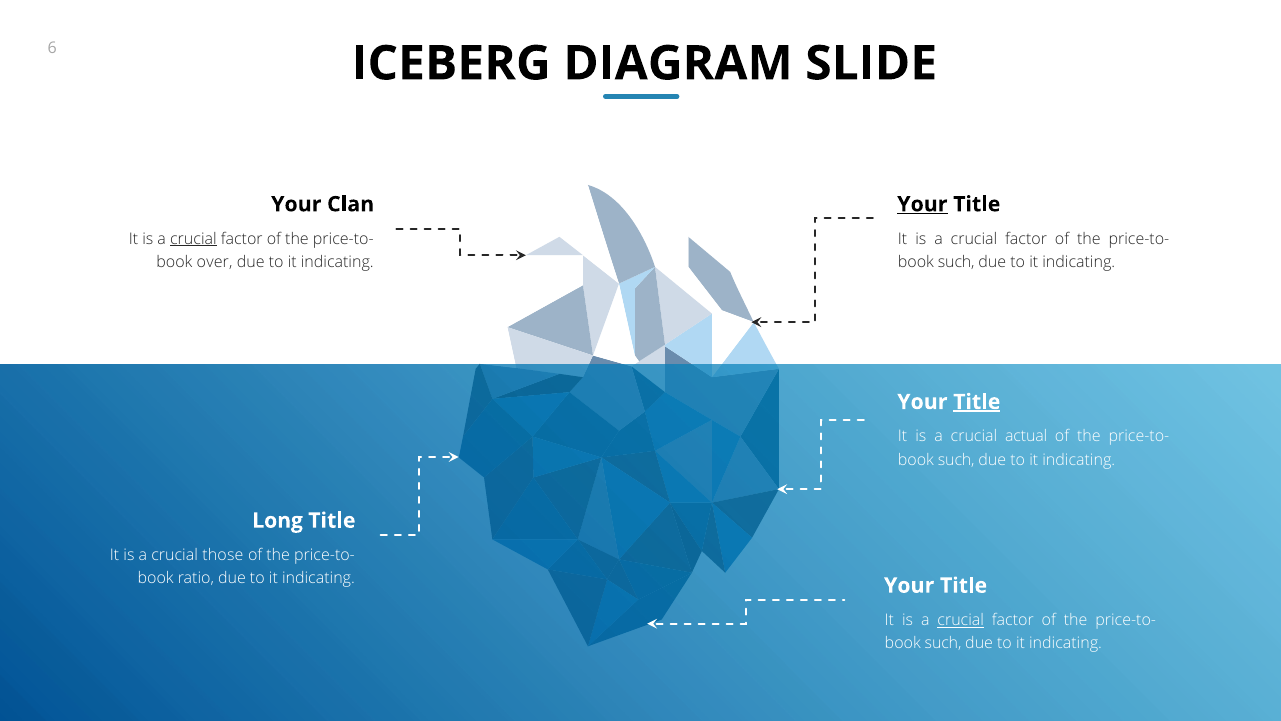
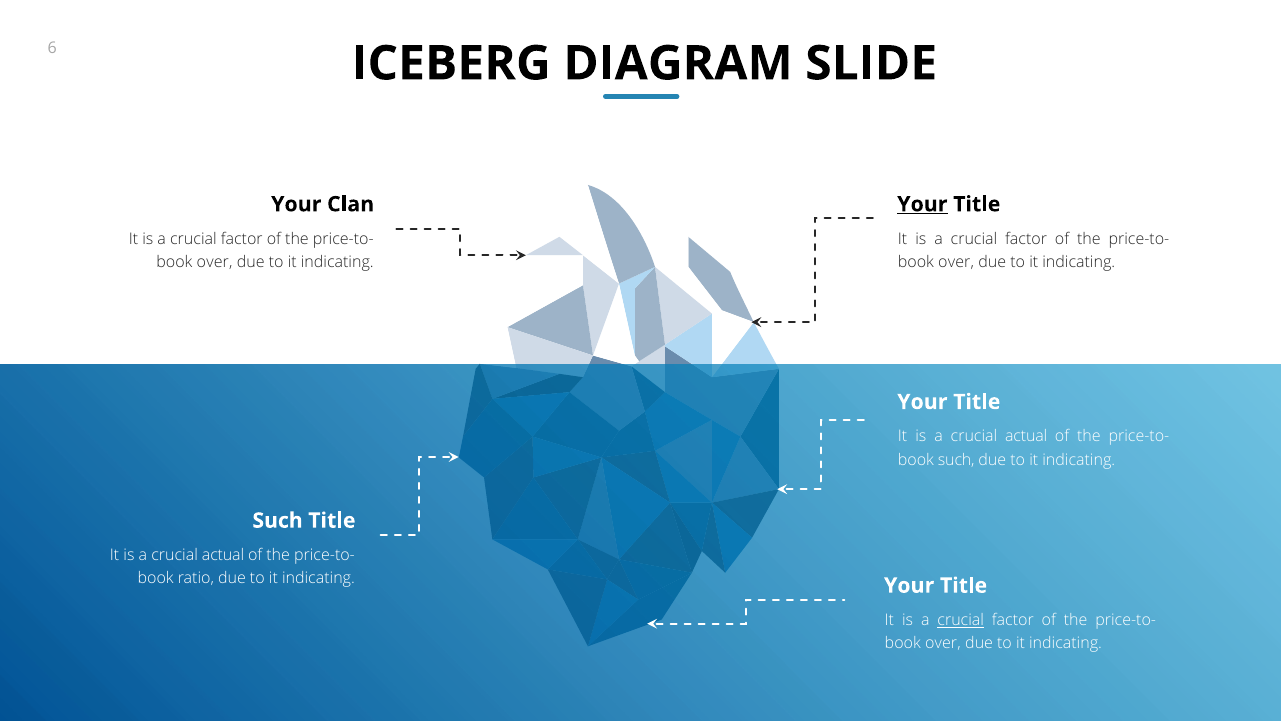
crucial at (193, 239) underline: present -> none
such at (956, 262): such -> over
Title at (977, 402) underline: present -> none
Long at (278, 520): Long -> Such
those at (223, 555): those -> actual
such at (943, 643): such -> over
